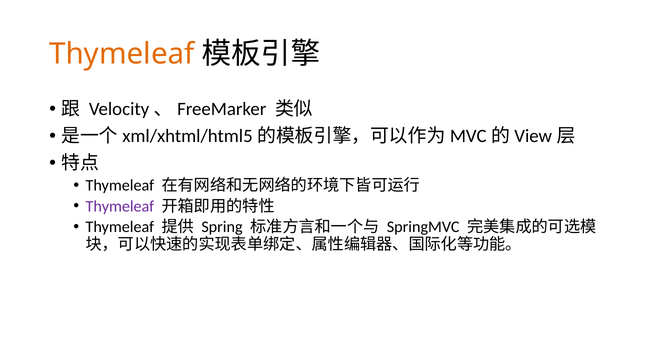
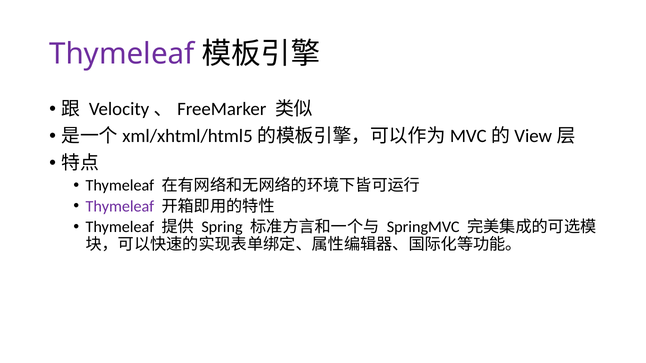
Thymeleaf at (122, 54) colour: orange -> purple
